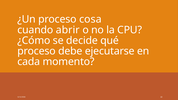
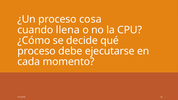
abrir: abrir -> llena
